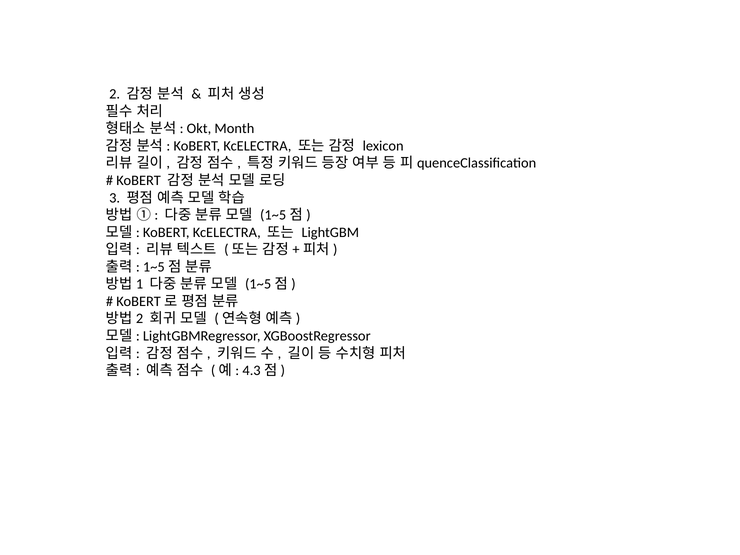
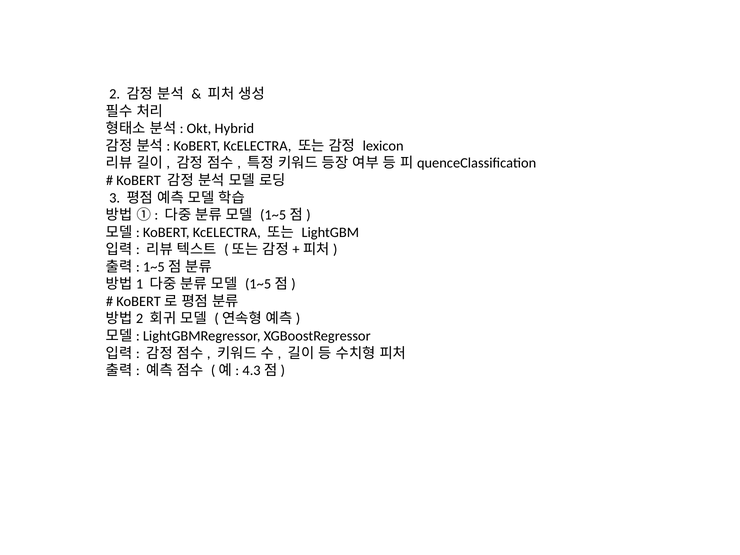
Month: Month -> Hybrid
